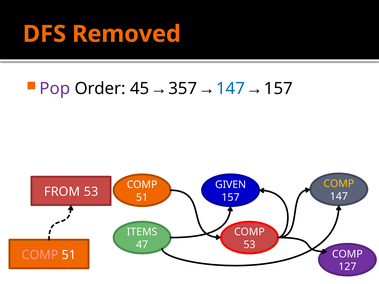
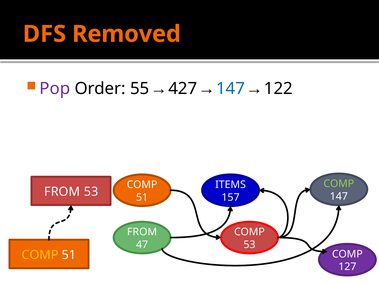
45: 45 -> 55
357: 357 -> 427
157 at (278, 89): 157 -> 122
COMP at (339, 184) colour: yellow -> light green
GIVEN: GIVEN -> ITEMS
ITEMS at (142, 232): ITEMS -> FROM
COMP at (40, 255) colour: pink -> yellow
